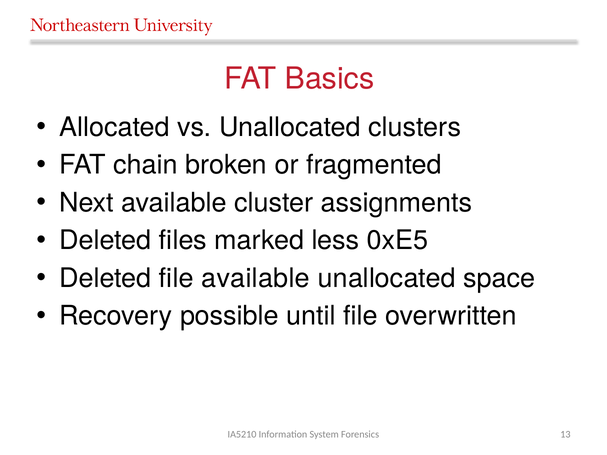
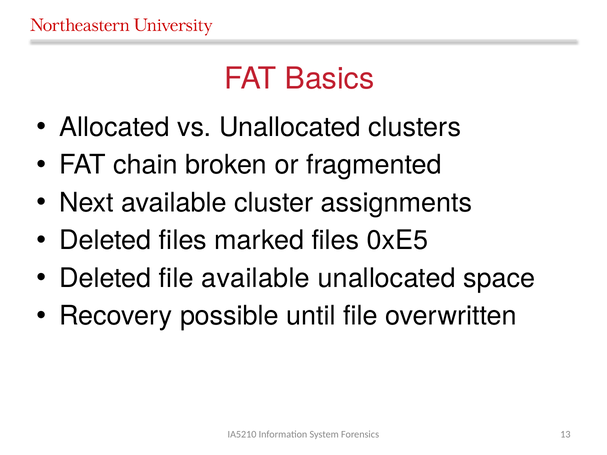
marked less: less -> files
